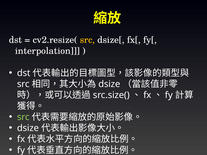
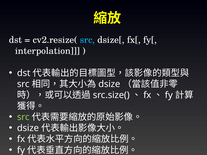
src at (87, 40) colour: yellow -> light blue
